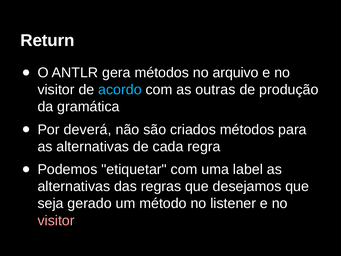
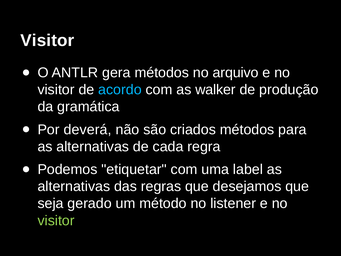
Return at (48, 40): Return -> Visitor
outras: outras -> walker
visitor at (56, 220) colour: pink -> light green
